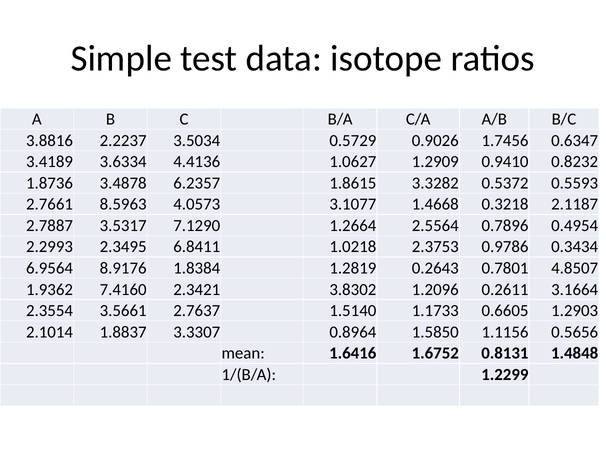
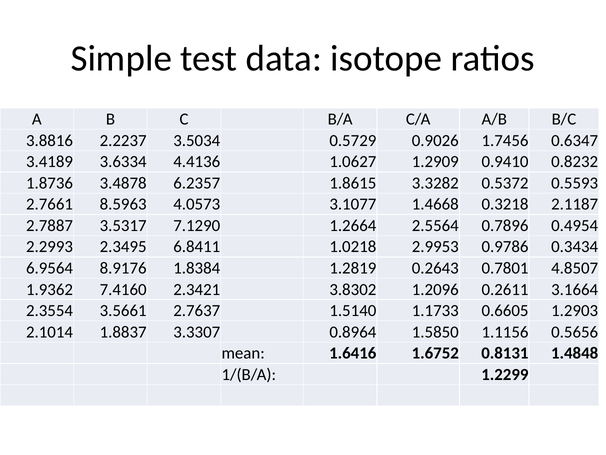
2.3753: 2.3753 -> 2.9953
